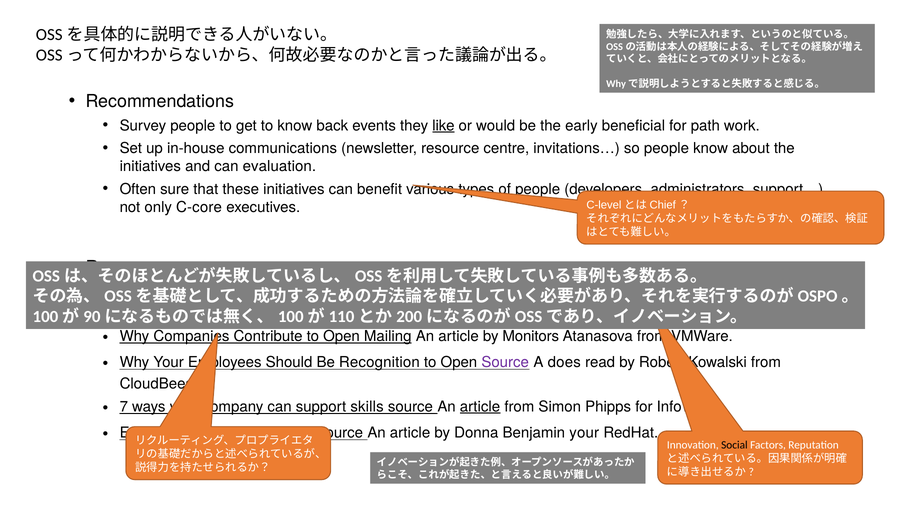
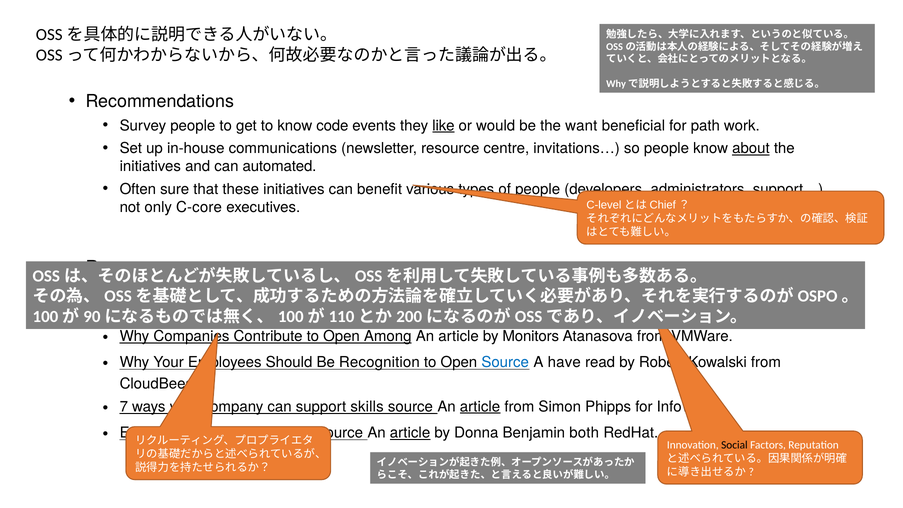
back: back -> code
early: early -> want
about underline: none -> present
evaluation: evaluation -> automated
Mailing: Mailing -> Among
Source at (505, 362) colour: purple -> blue
does: does -> have
article at (410, 433) underline: none -> present
Benjamin your: your -> both
